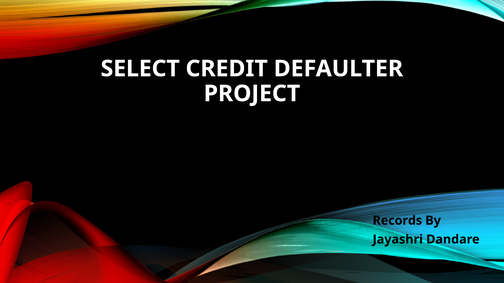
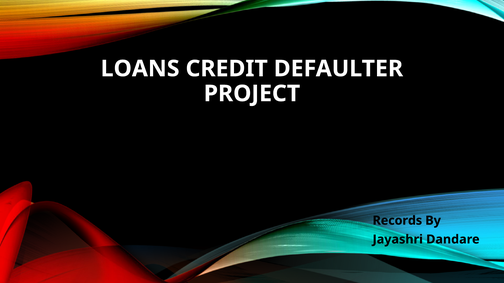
SELECT: SELECT -> LOANS
